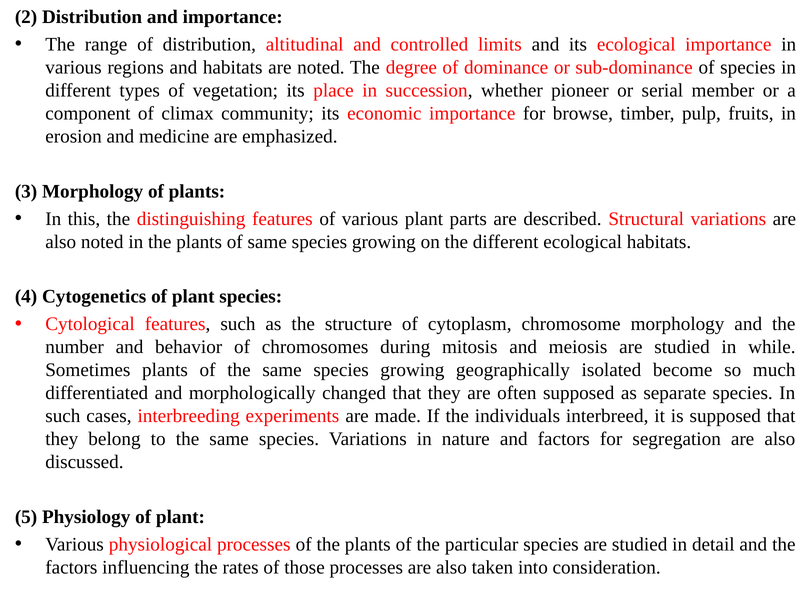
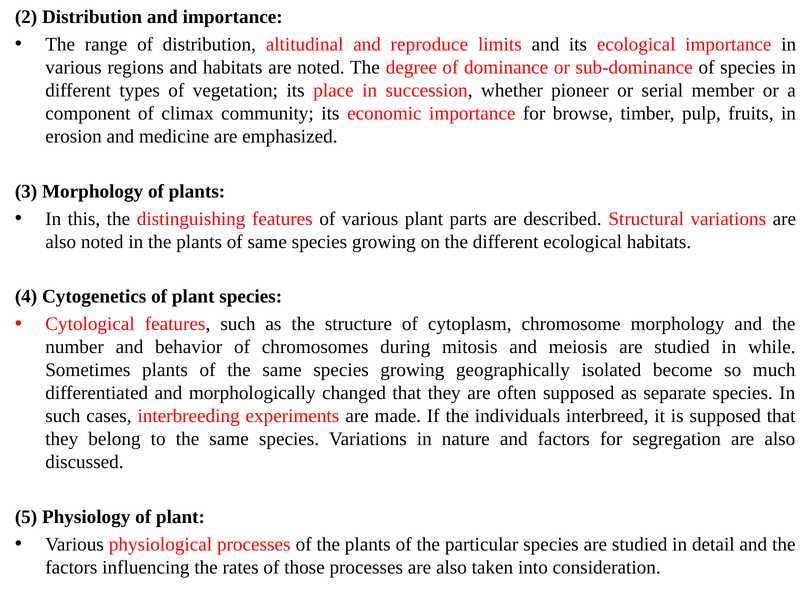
controlled: controlled -> reproduce
